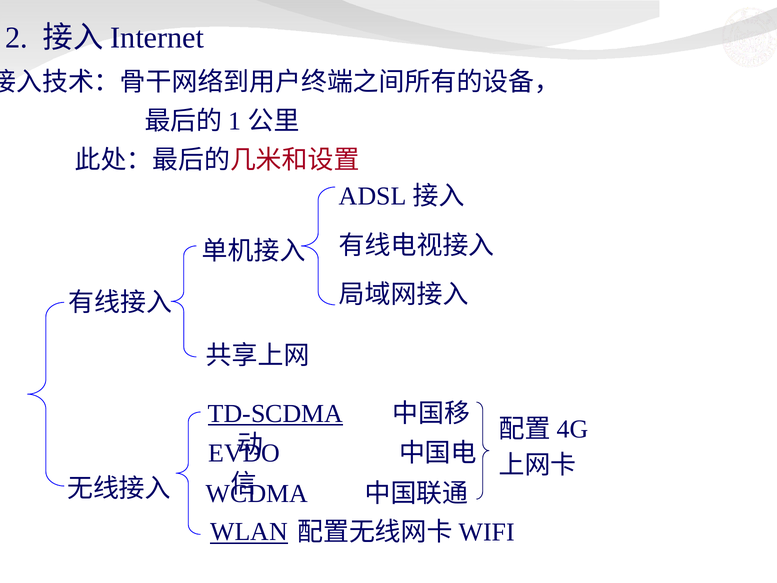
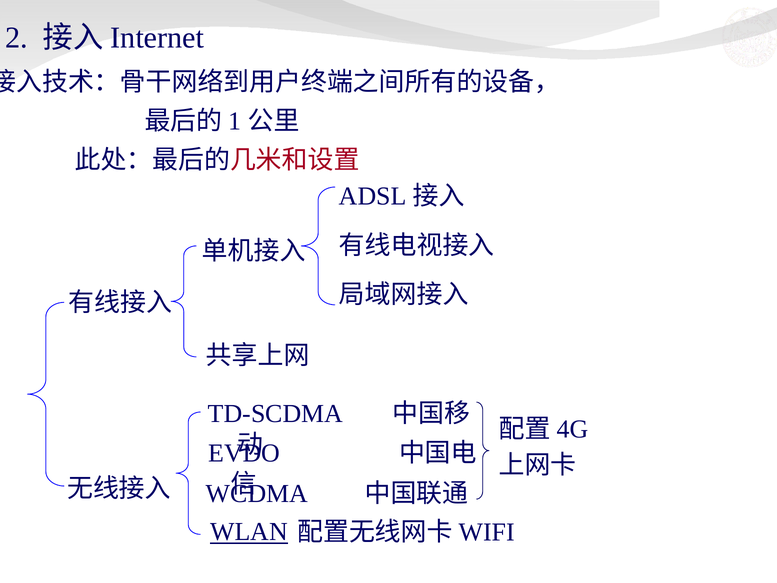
TD-SCDMA underline: present -> none
